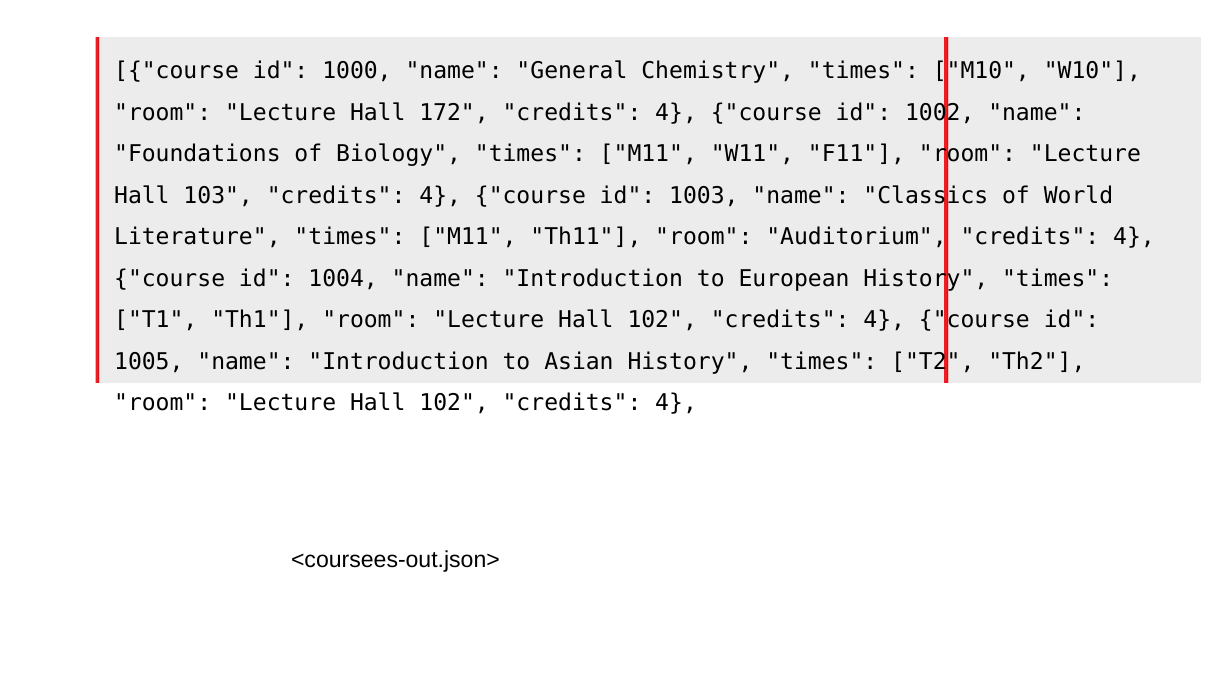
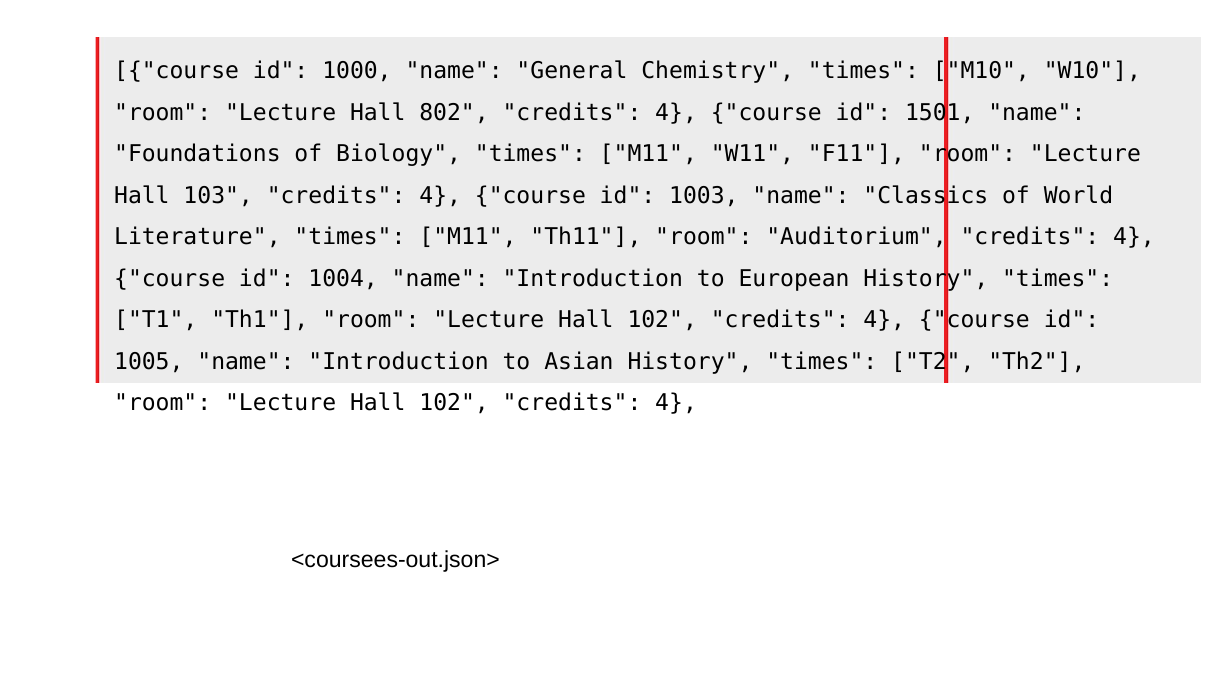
172: 172 -> 802
1002: 1002 -> 1501
